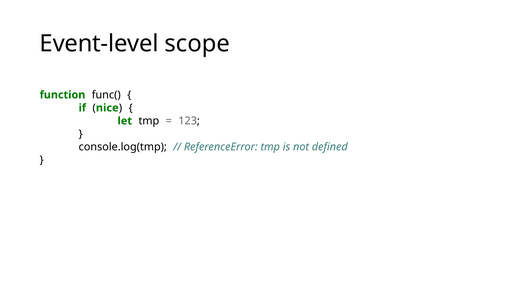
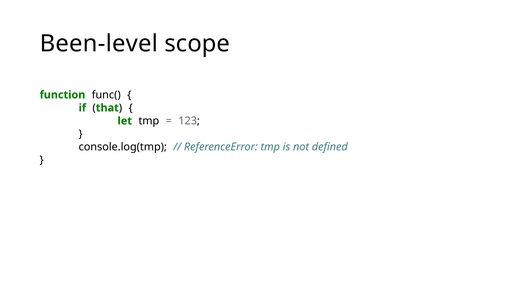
Event-level: Event-level -> Been-level
nice: nice -> that
